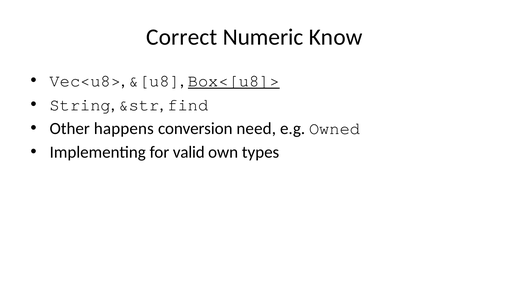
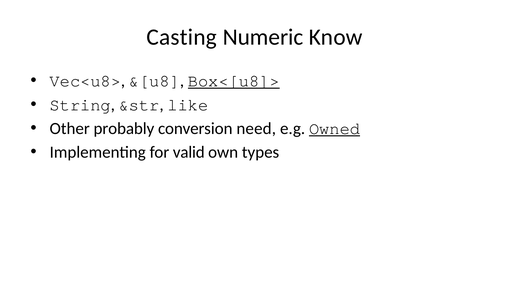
Correct: Correct -> Casting
find: find -> like
happens: happens -> probably
Owned underline: none -> present
